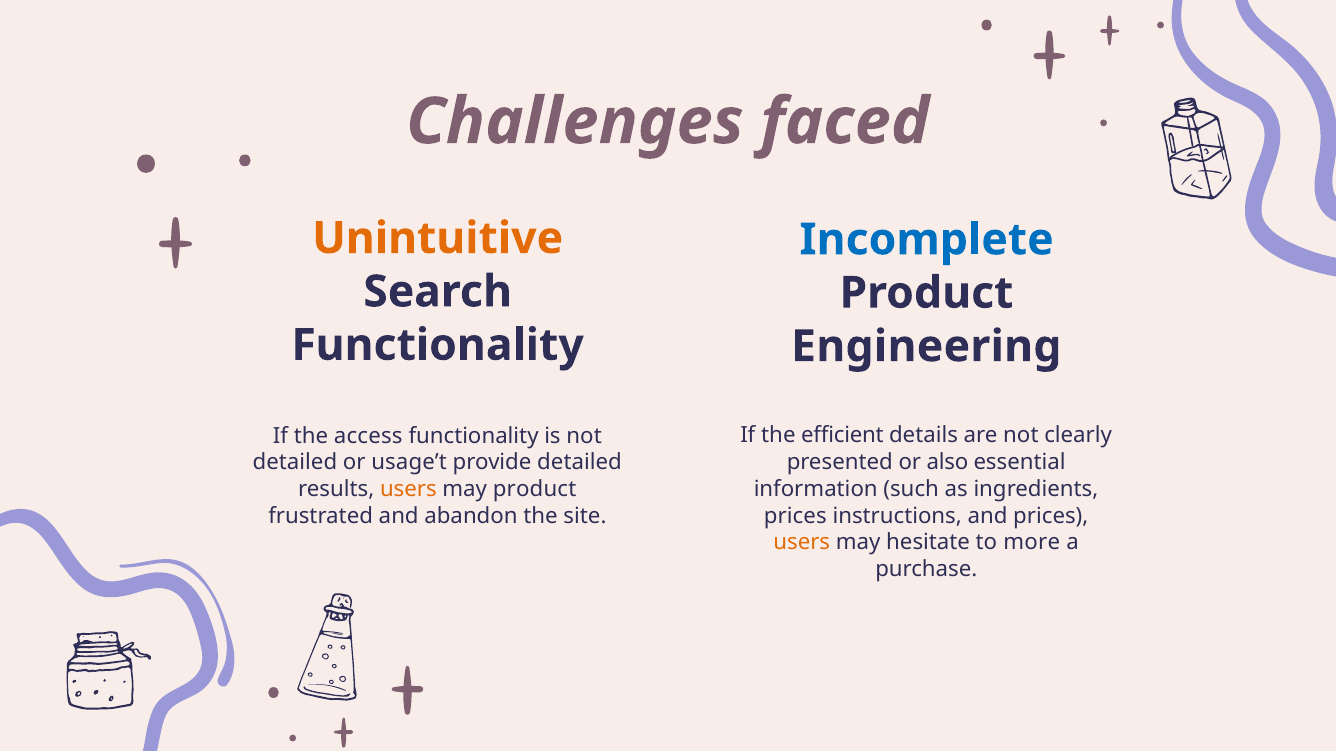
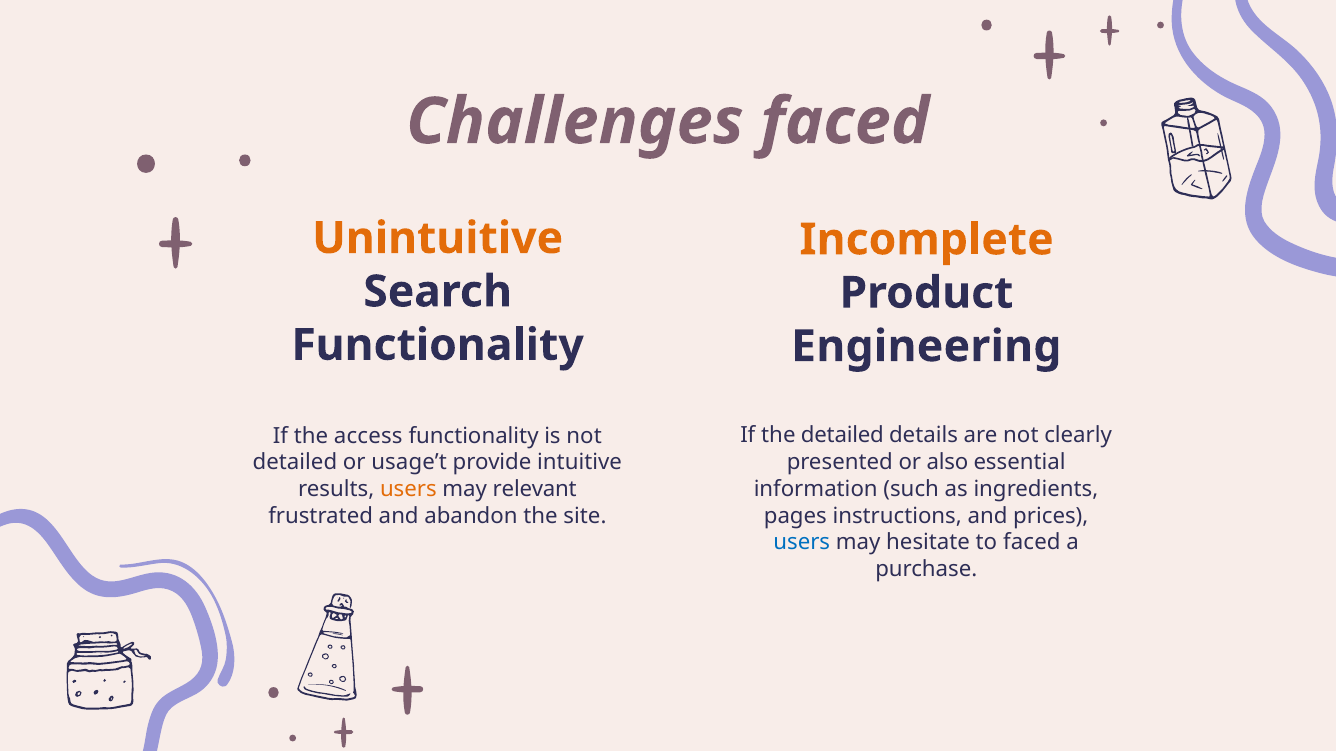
Incomplete colour: blue -> orange
the efficient: efficient -> detailed
provide detailed: detailed -> intuitive
may product: product -> relevant
prices at (795, 516): prices -> pages
users at (802, 543) colour: orange -> blue
to more: more -> faced
